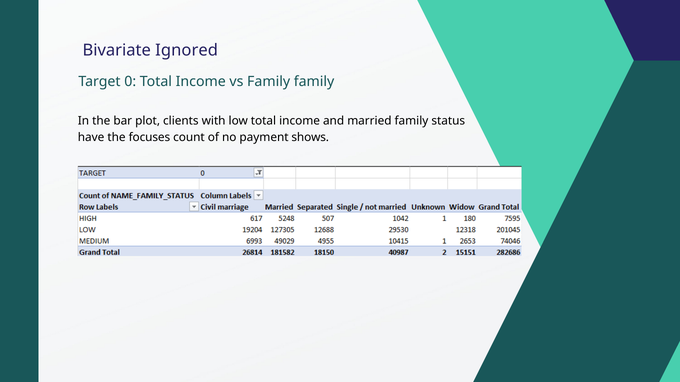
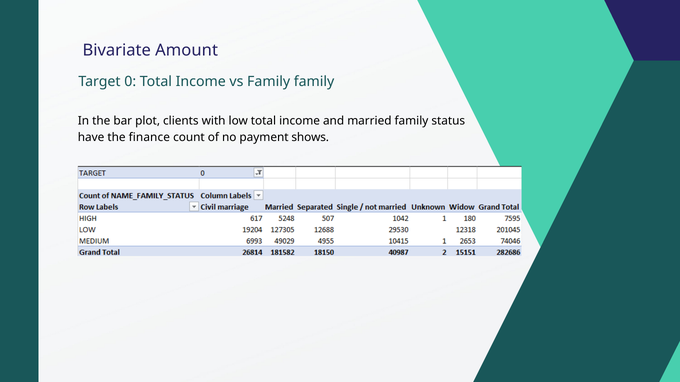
Ignored: Ignored -> Amount
focuses: focuses -> finance
